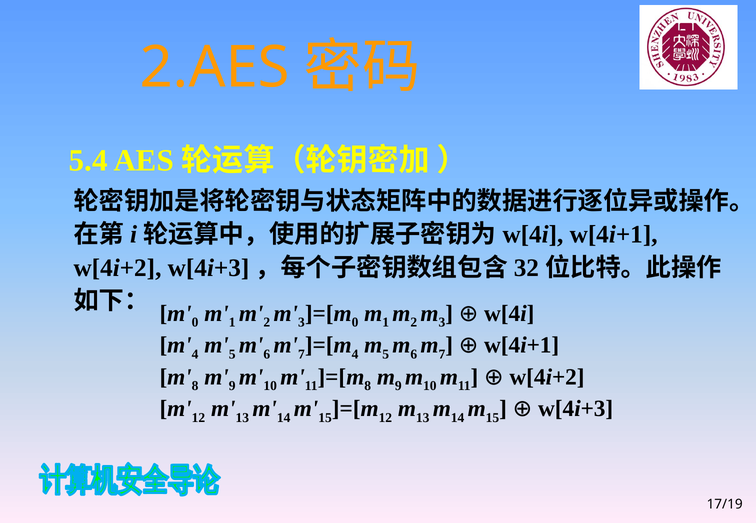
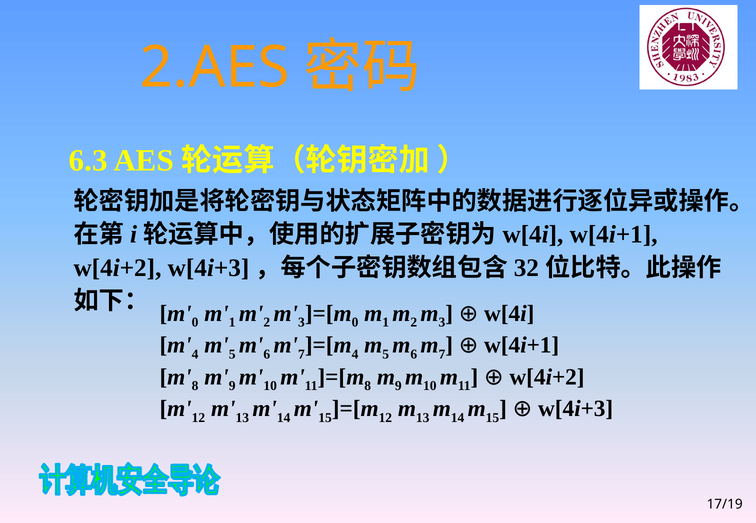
5.4: 5.4 -> 6.3
